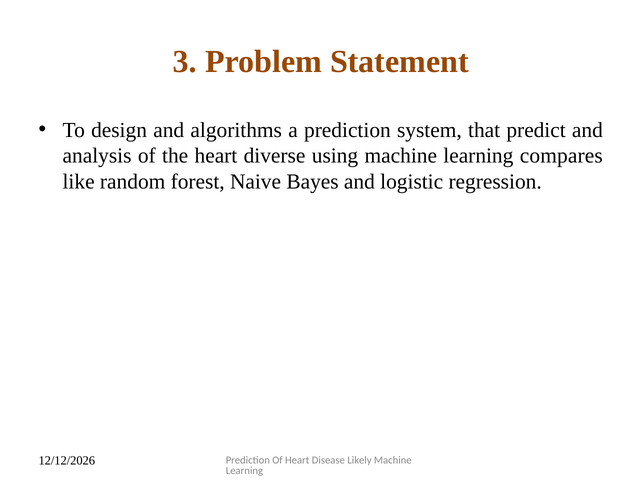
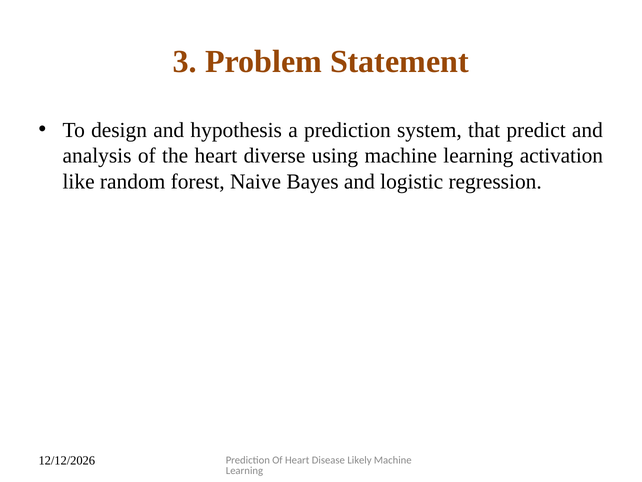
algorithms: algorithms -> hypothesis
compares: compares -> activation
